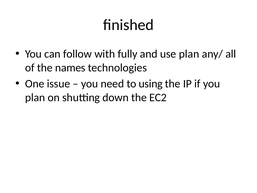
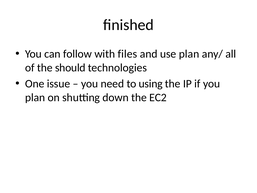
fully: fully -> files
names: names -> should
